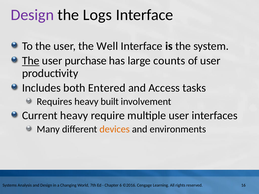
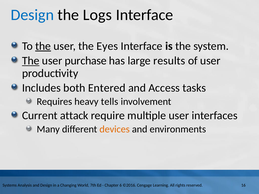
Design at (32, 15) colour: purple -> blue
the at (43, 46) underline: none -> present
Well: Well -> Eyes
counts: counts -> results
built: built -> tells
Current heavy: heavy -> attack
